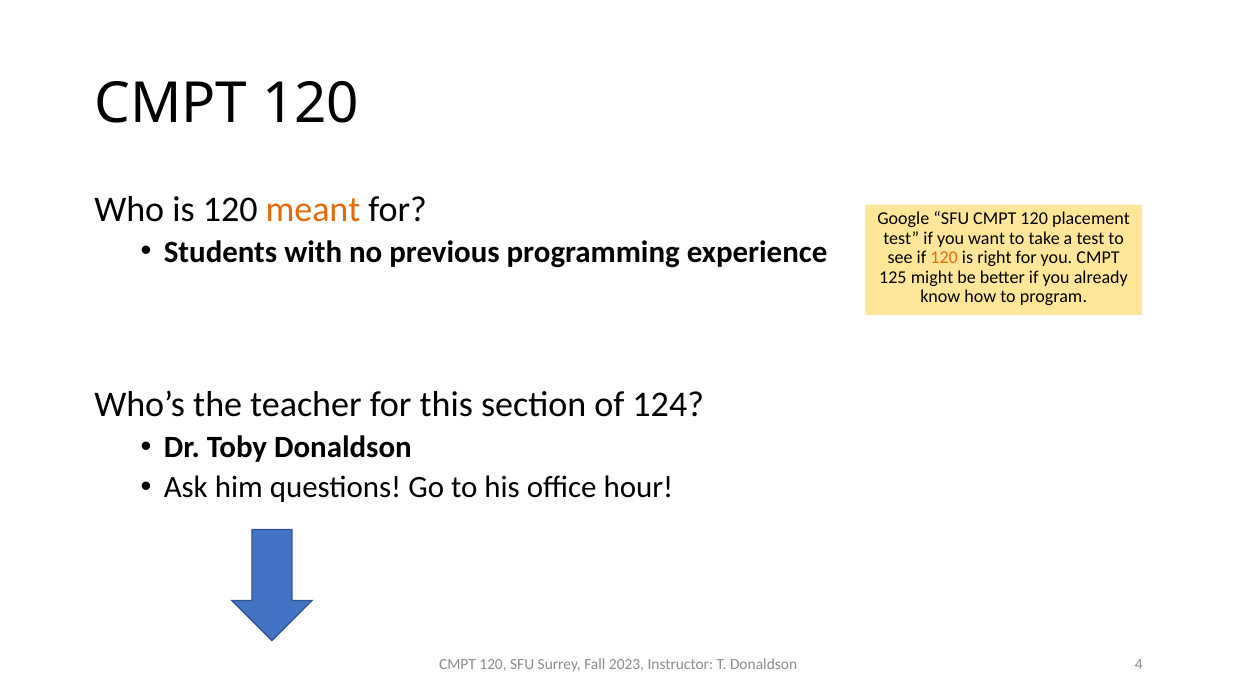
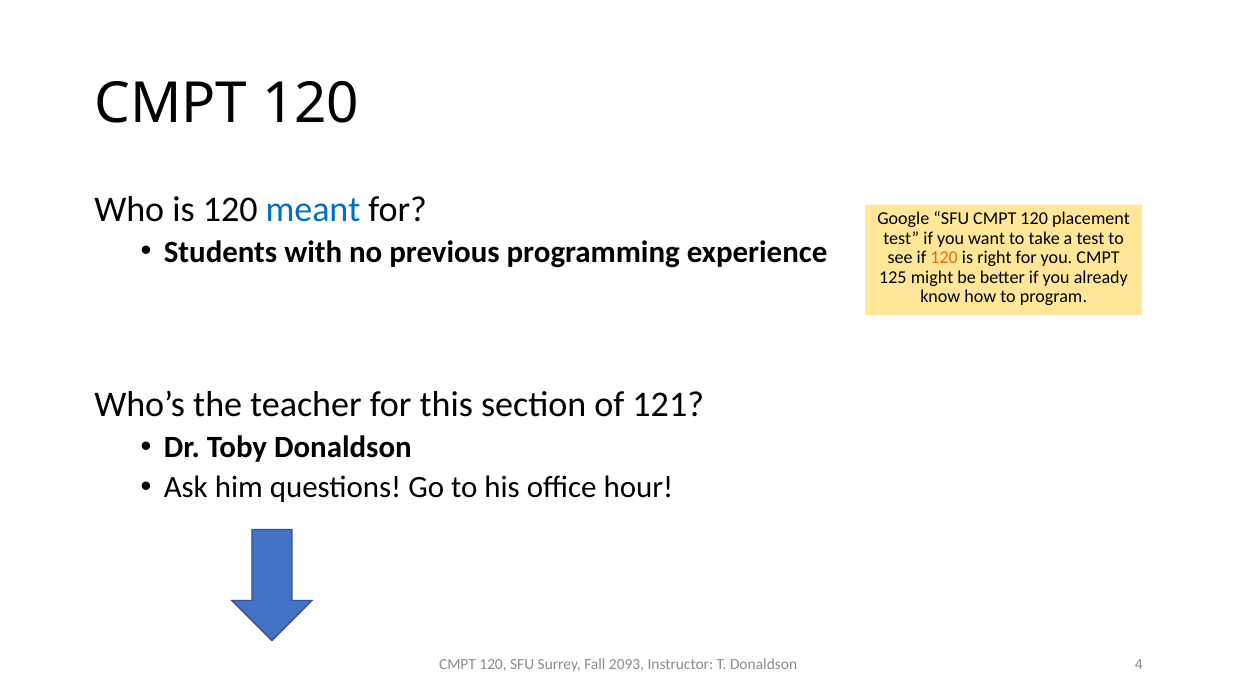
meant colour: orange -> blue
124: 124 -> 121
2023: 2023 -> 2093
